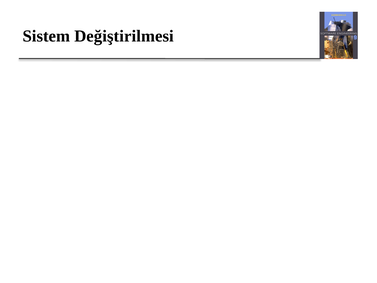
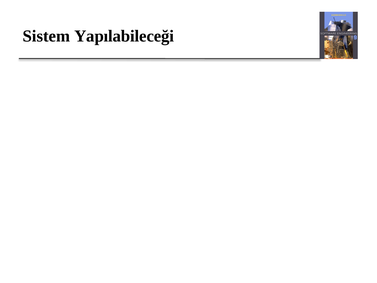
Değiştirilmesi: Değiştirilmesi -> Yapılabileceği
